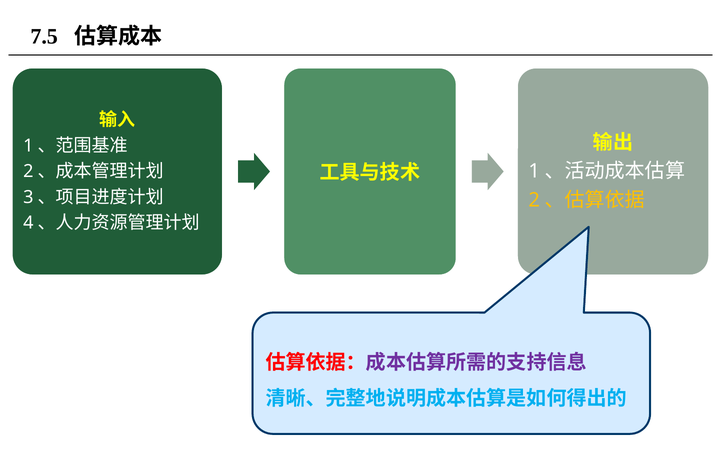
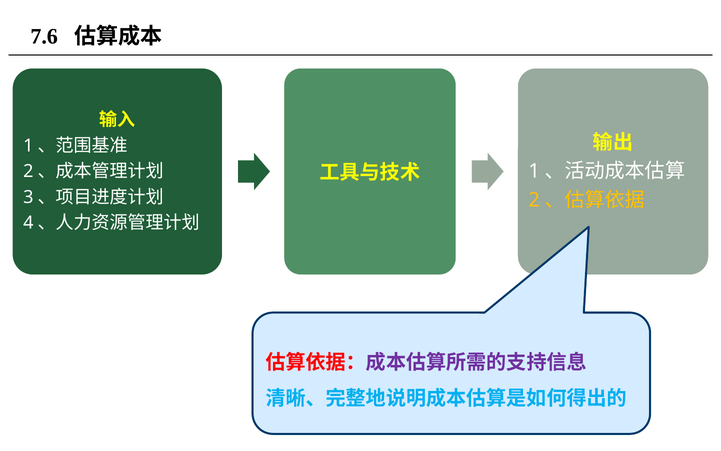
7.5: 7.5 -> 7.6
